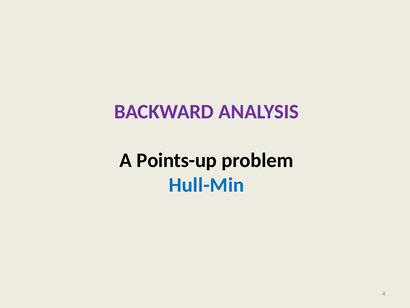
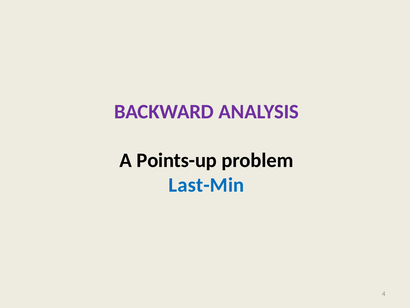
Hull-Min: Hull-Min -> Last-Min
